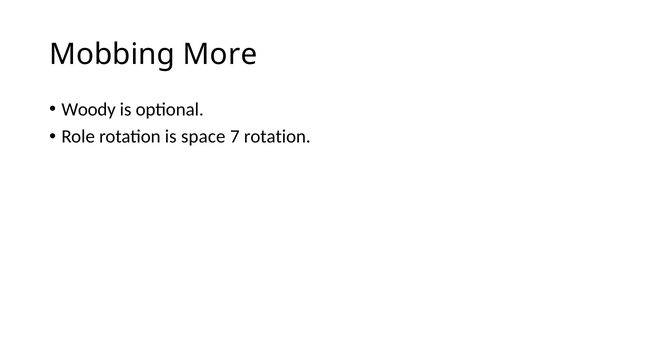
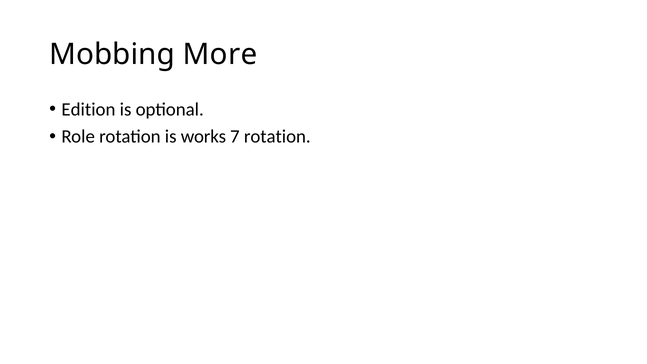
Woody: Woody -> Edition
space: space -> works
